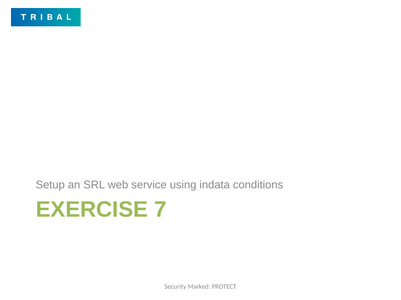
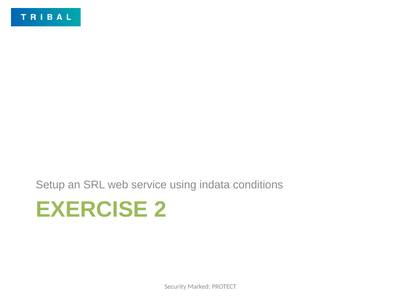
7: 7 -> 2
